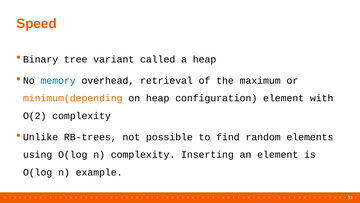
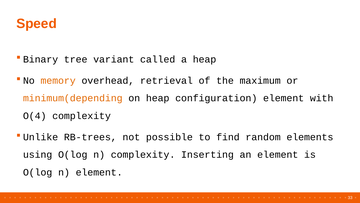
memory colour: blue -> orange
O(2: O(2 -> O(4
n example: example -> element
